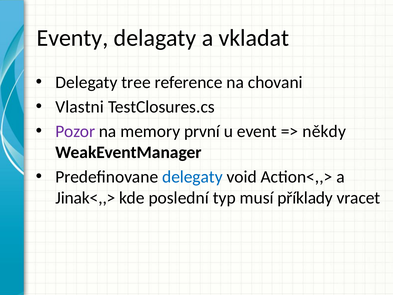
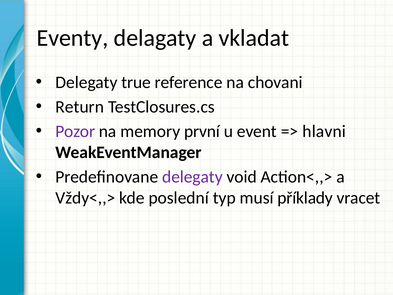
tree: tree -> true
Vlastni: Vlastni -> Return
někdy: někdy -> hlavni
delegaty at (192, 177) colour: blue -> purple
Jinak<,,>: Jinak<,,> -> Vždy<,,>
